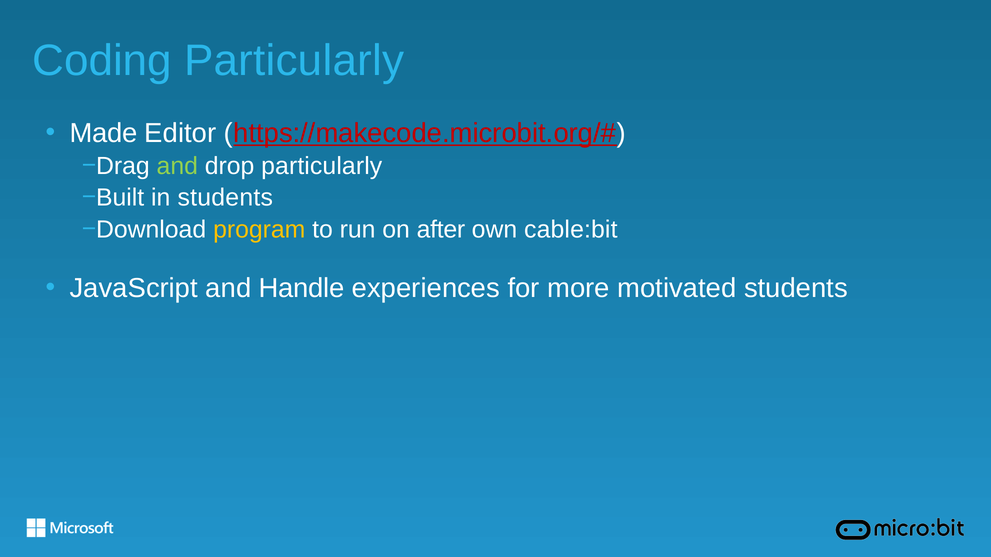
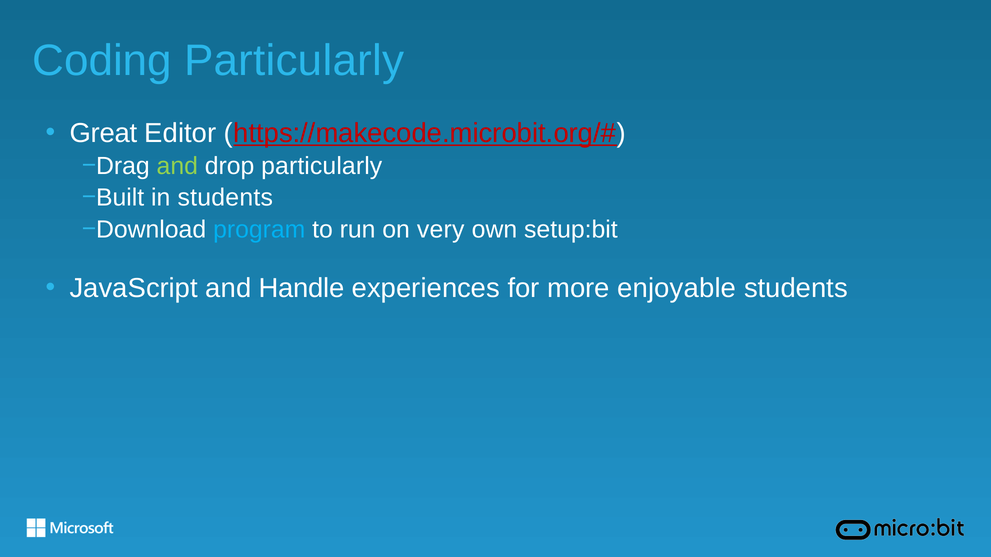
Made: Made -> Great
program colour: yellow -> light blue
after: after -> very
cable:bit: cable:bit -> setup:bit
motivated: motivated -> enjoyable
